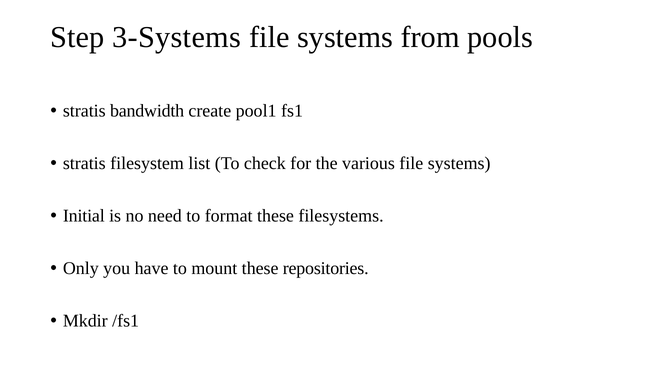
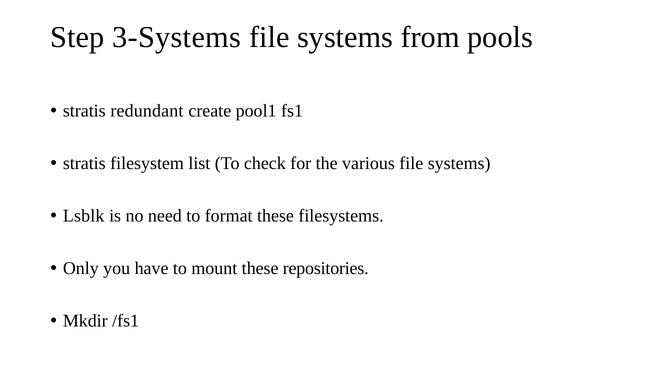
bandwidth: bandwidth -> redundant
Initial: Initial -> Lsblk
